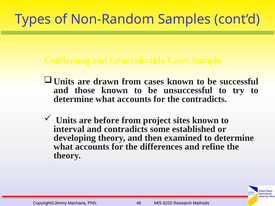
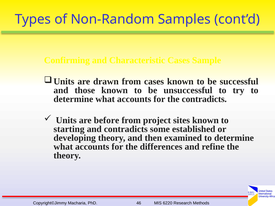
Generalizable: Generalizable -> Characteristic
interval: interval -> starting
